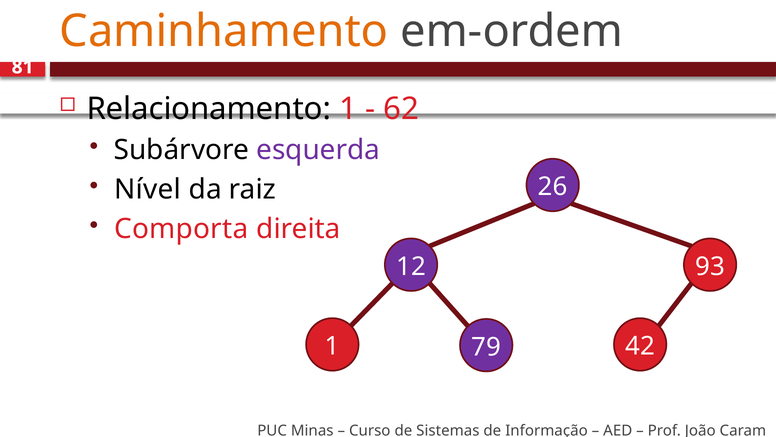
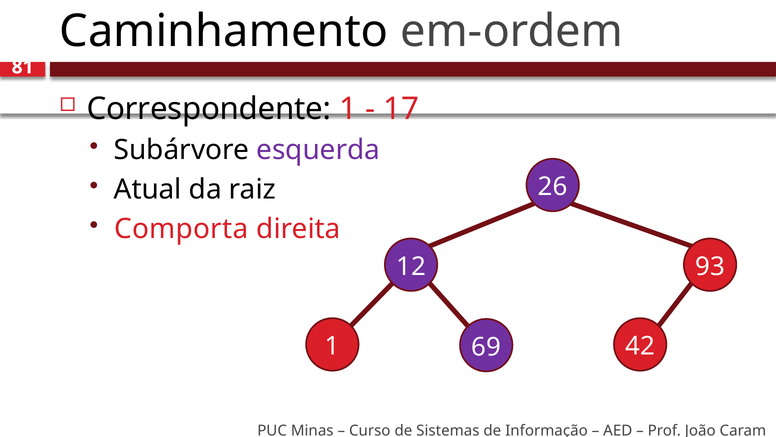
Caminhamento colour: orange -> black
Relacionamento: Relacionamento -> Correspondente
62: 62 -> 17
Nível: Nível -> Atual
79: 79 -> 69
